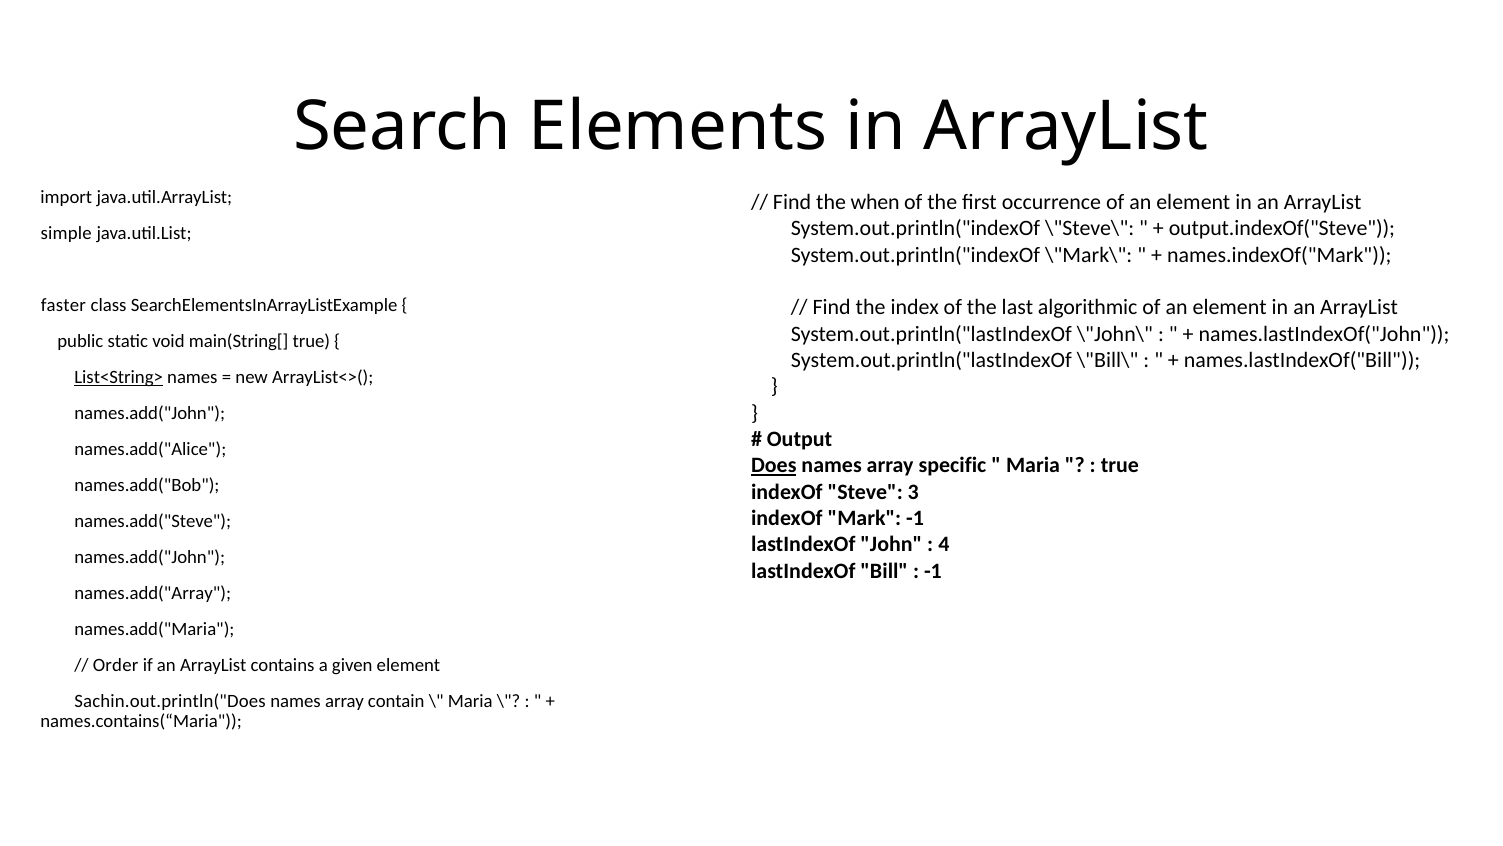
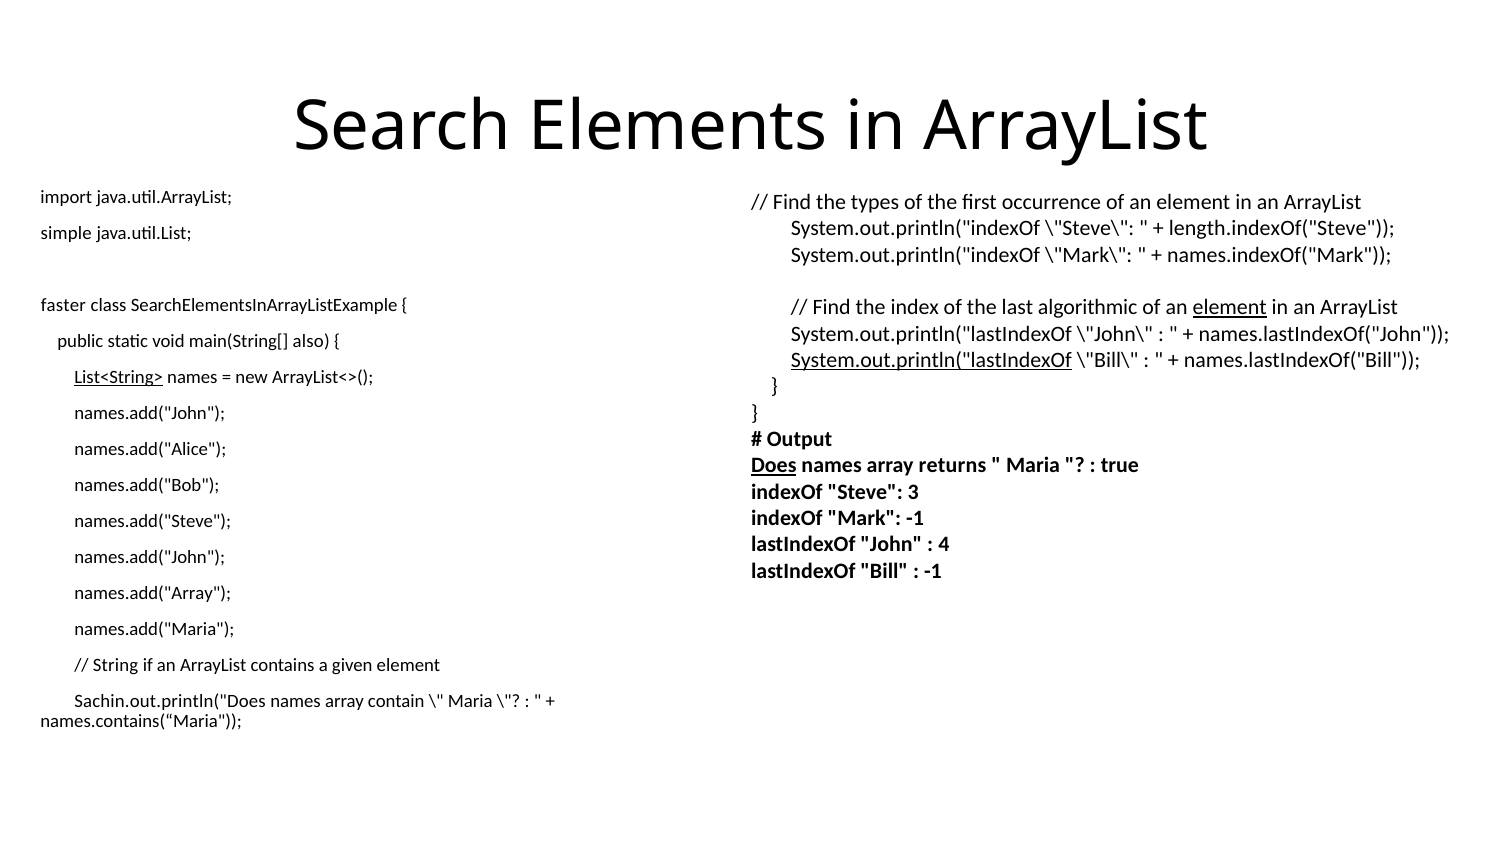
when: when -> types
output.indexOf("Steve: output.indexOf("Steve -> length.indexOf("Steve
element at (1230, 307) underline: none -> present
main(String[ true: true -> also
System.out.println("lastIndexOf at (931, 360) underline: none -> present
specific: specific -> returns
Order: Order -> String
